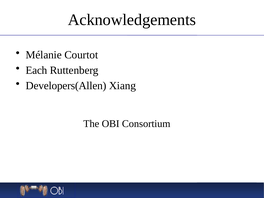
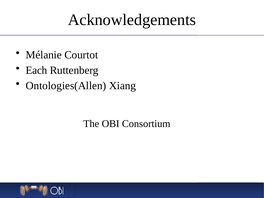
Developers(Allen: Developers(Allen -> Ontologies(Allen
